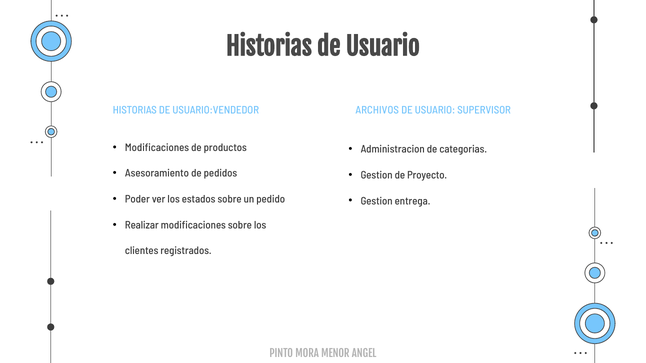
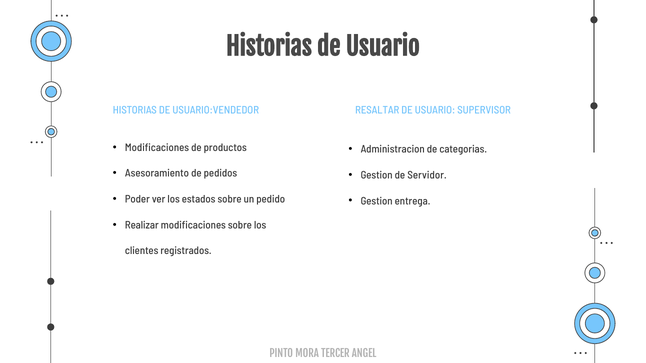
ARCHIVOS: ARCHIVOS -> RESALTAR
Proyecto: Proyecto -> Servidor
MENOR: MENOR -> TERCER
